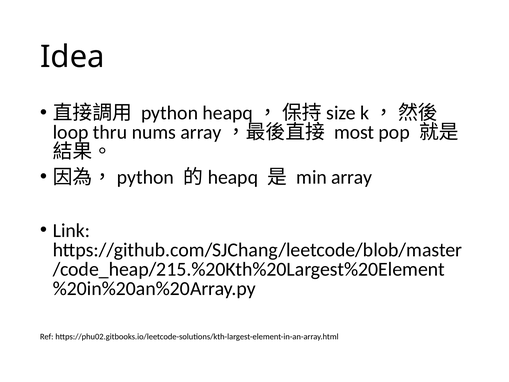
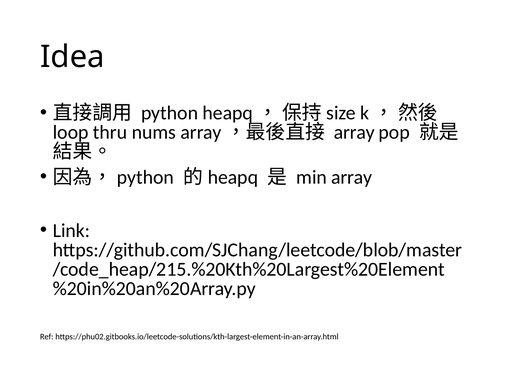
most at (354, 132): most -> array
